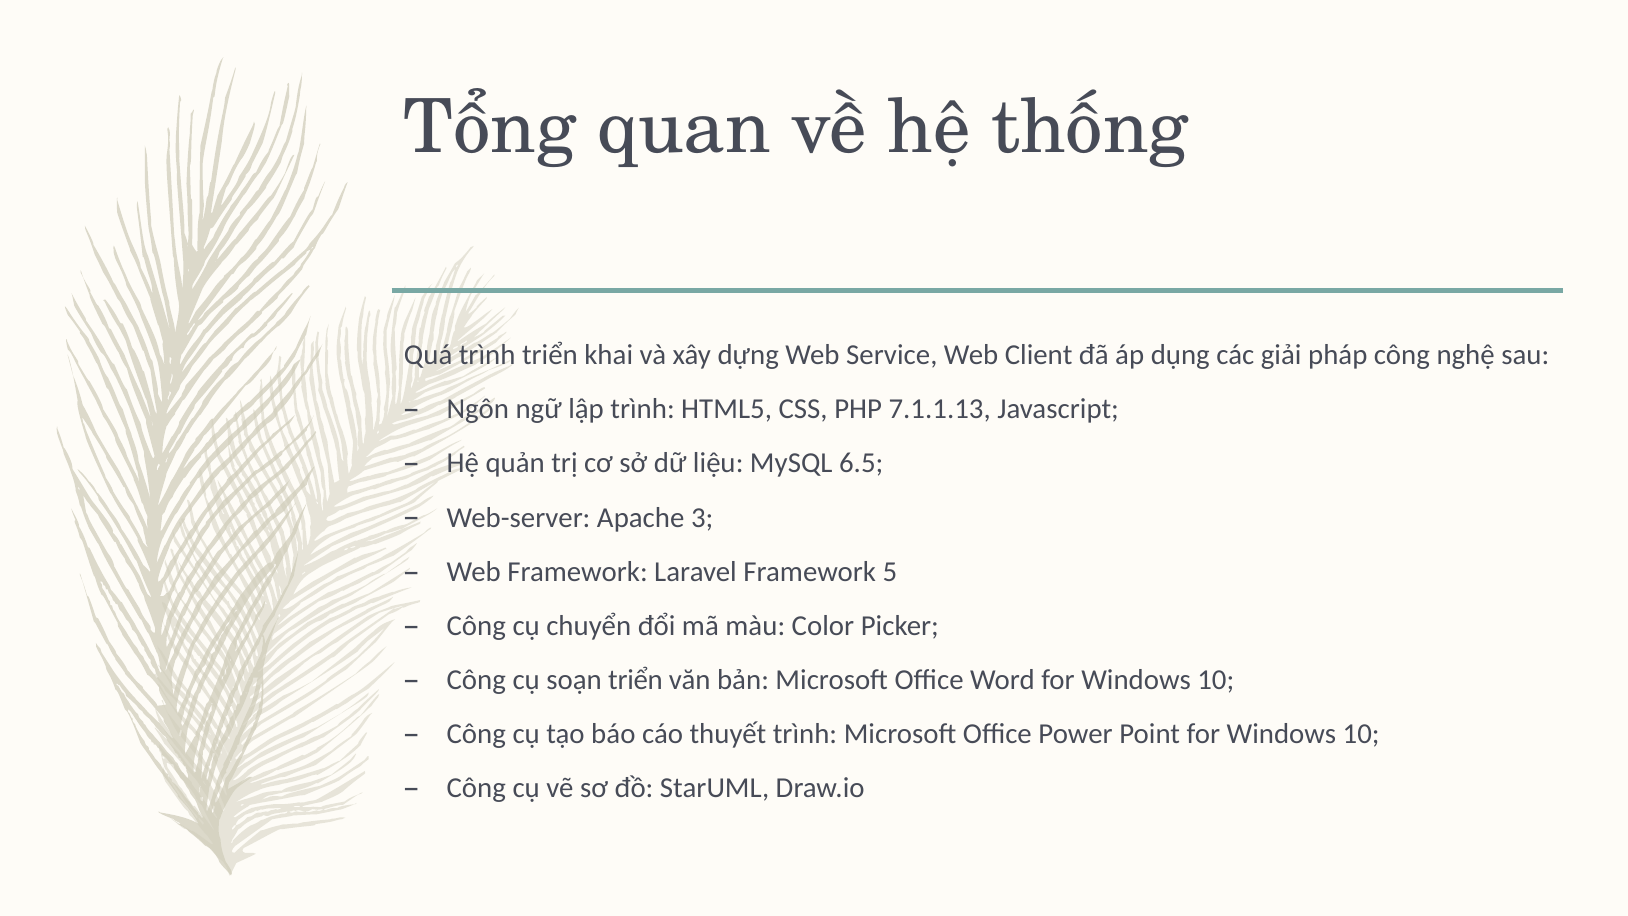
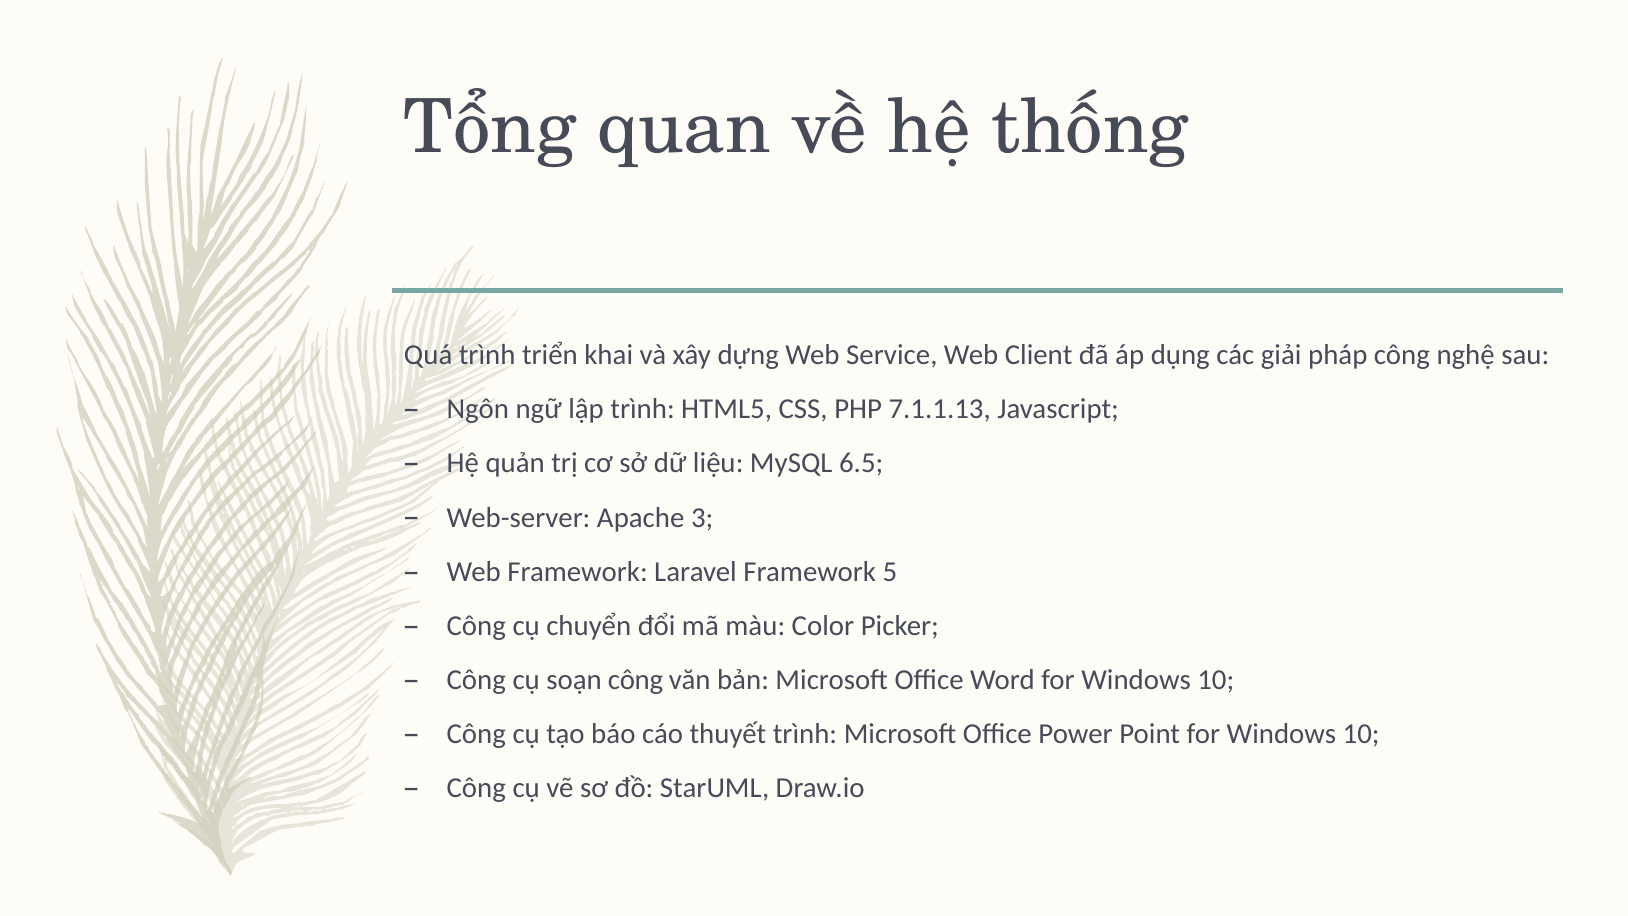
soạn triển: triển -> công
